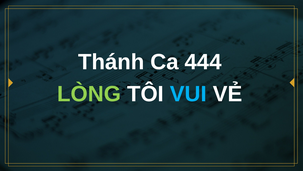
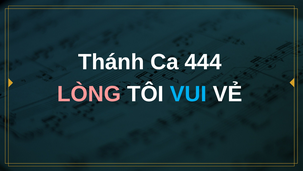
LÒNG colour: light green -> pink
